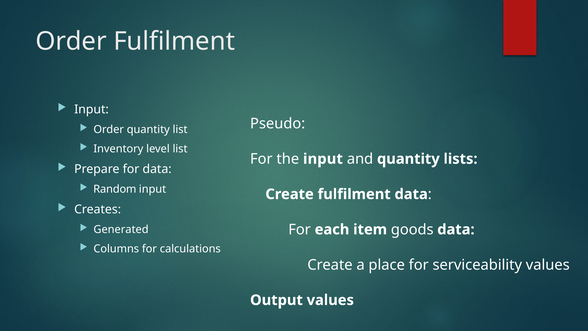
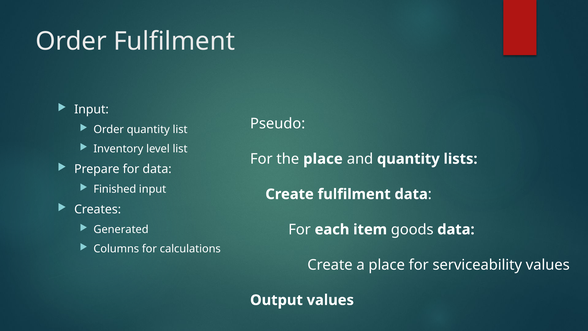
the input: input -> place
Random: Random -> Finished
